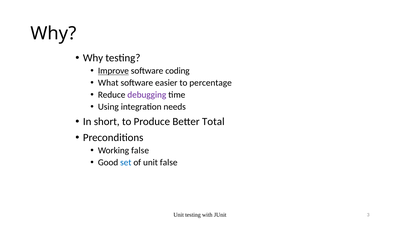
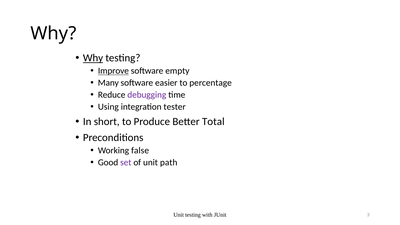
Why at (93, 58) underline: none -> present
coding: coding -> empty
What: What -> Many
needs: needs -> tester
set colour: blue -> purple
unit false: false -> path
